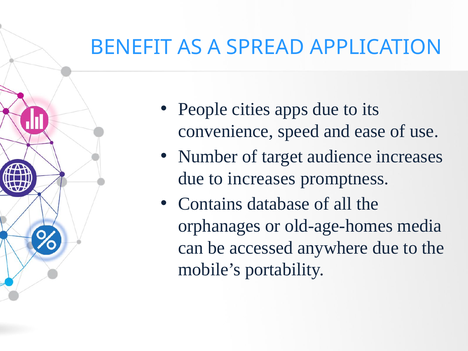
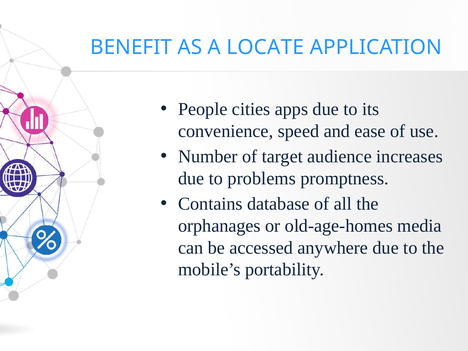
SPREAD: SPREAD -> LOCATE
to increases: increases -> problems
